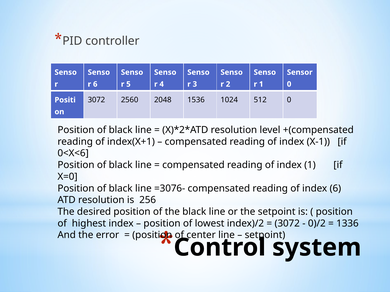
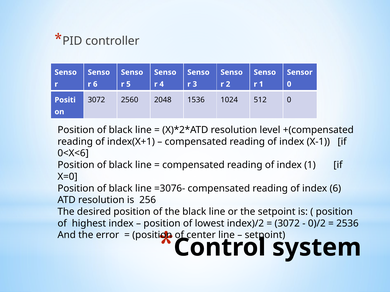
1336: 1336 -> 2536
